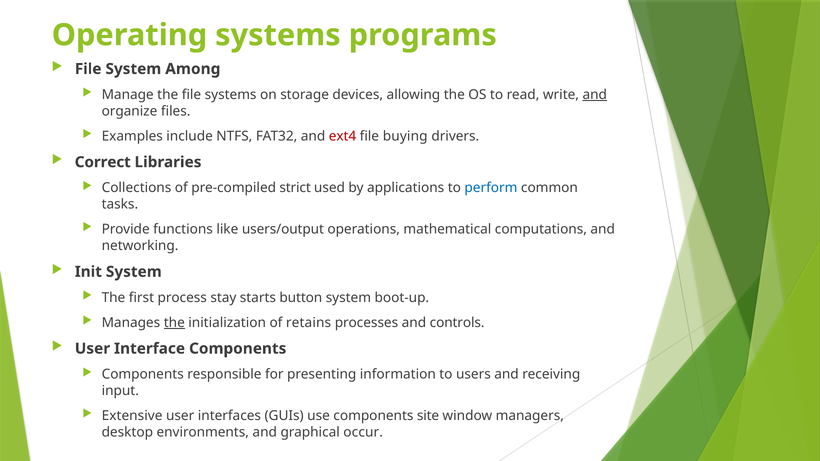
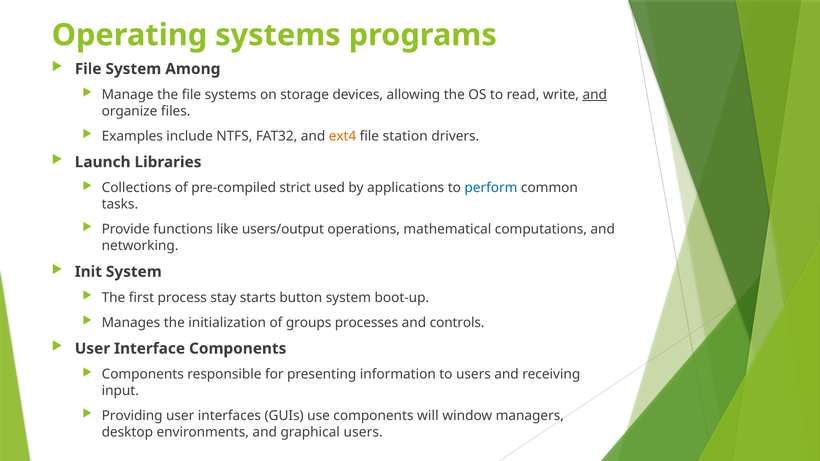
ext4 colour: red -> orange
buying: buying -> station
Correct: Correct -> Launch
the at (174, 323) underline: present -> none
retains: retains -> groups
Extensive: Extensive -> Providing
site: site -> will
graphical occur: occur -> users
